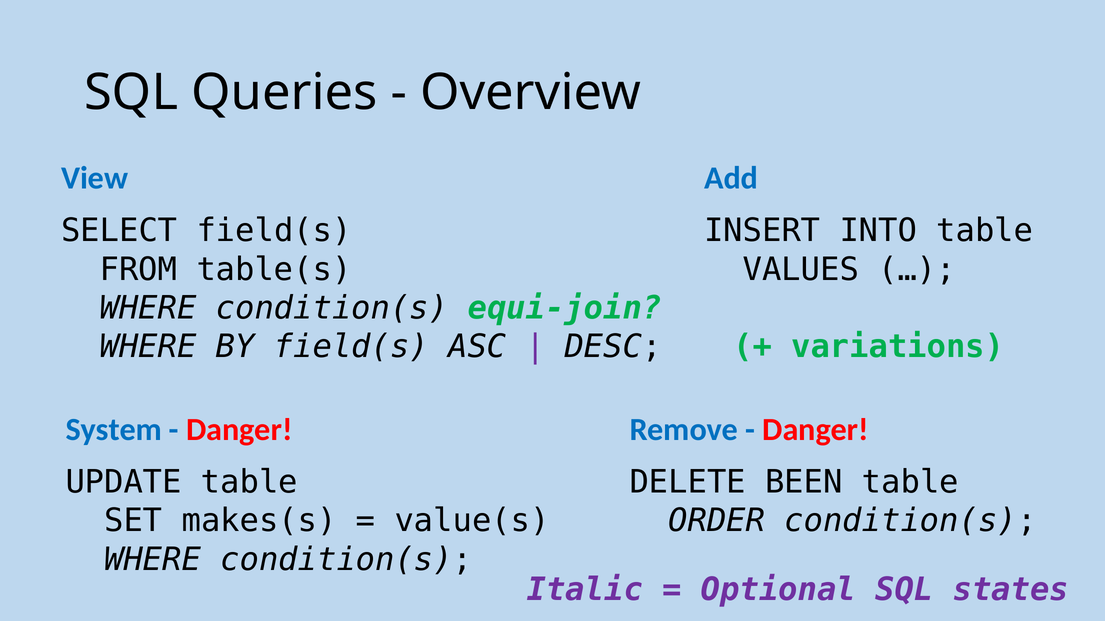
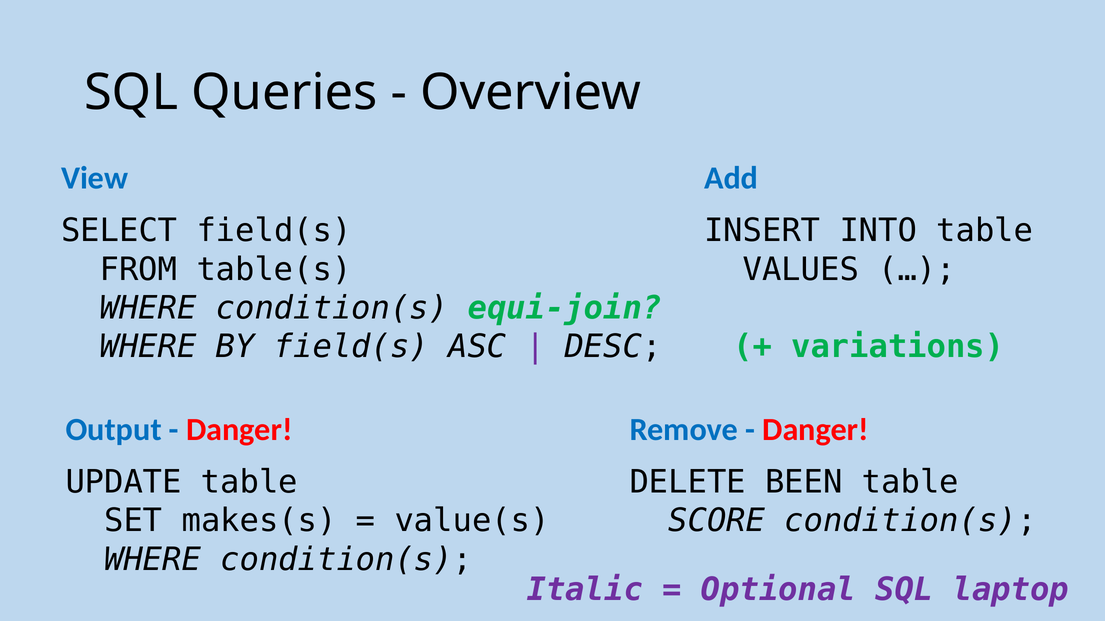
System: System -> Output
ORDER: ORDER -> SCORE
states: states -> laptop
